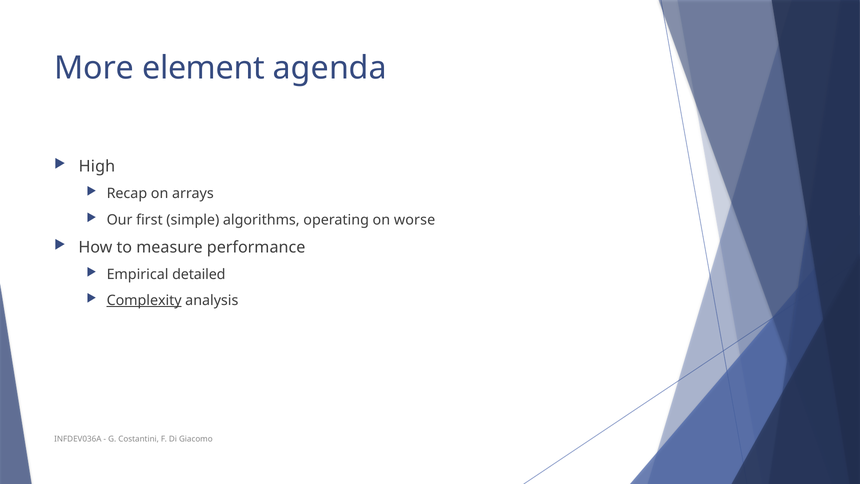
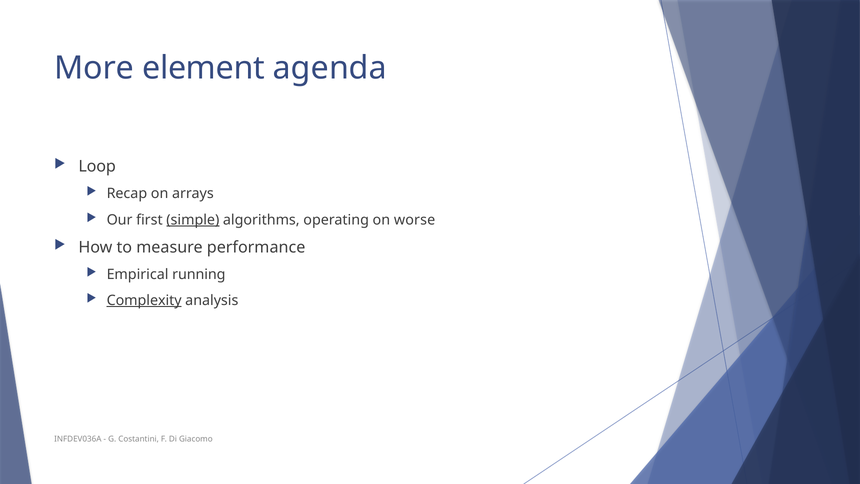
High: High -> Loop
simple underline: none -> present
detailed: detailed -> running
